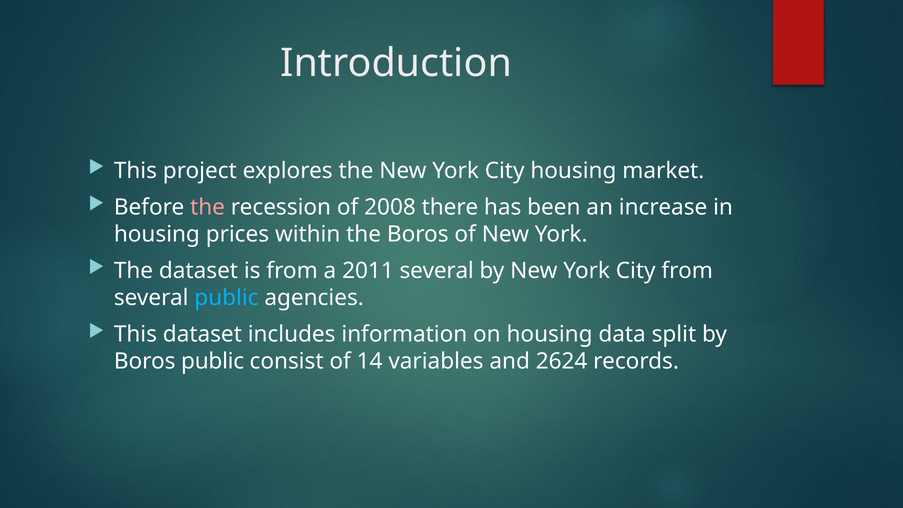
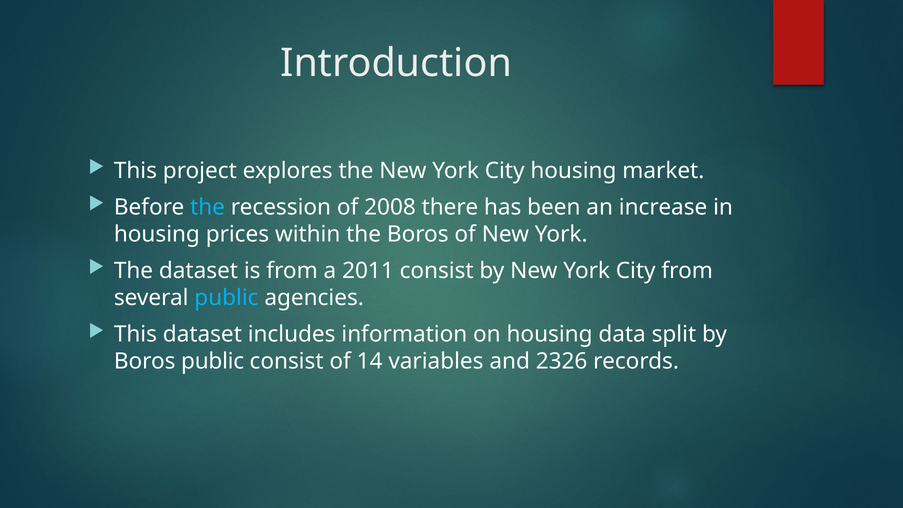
the at (208, 207) colour: pink -> light blue
2011 several: several -> consist
2624: 2624 -> 2326
